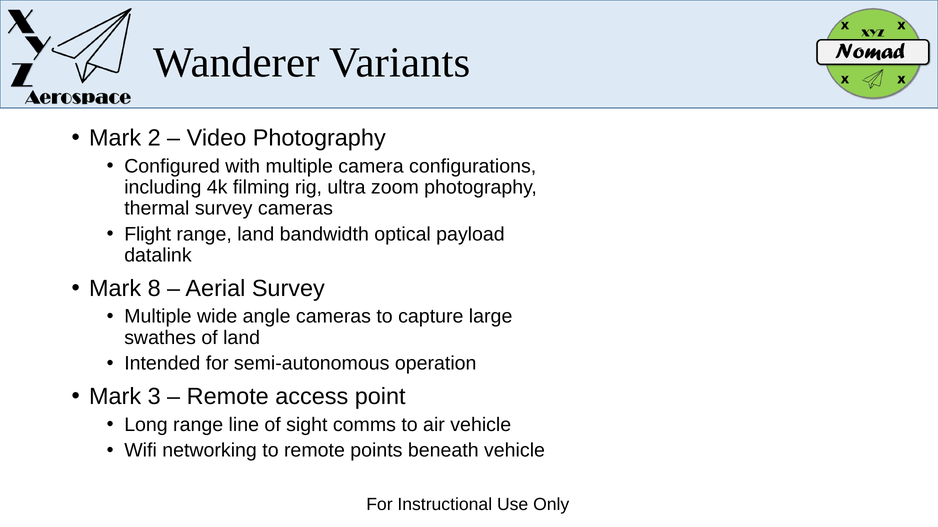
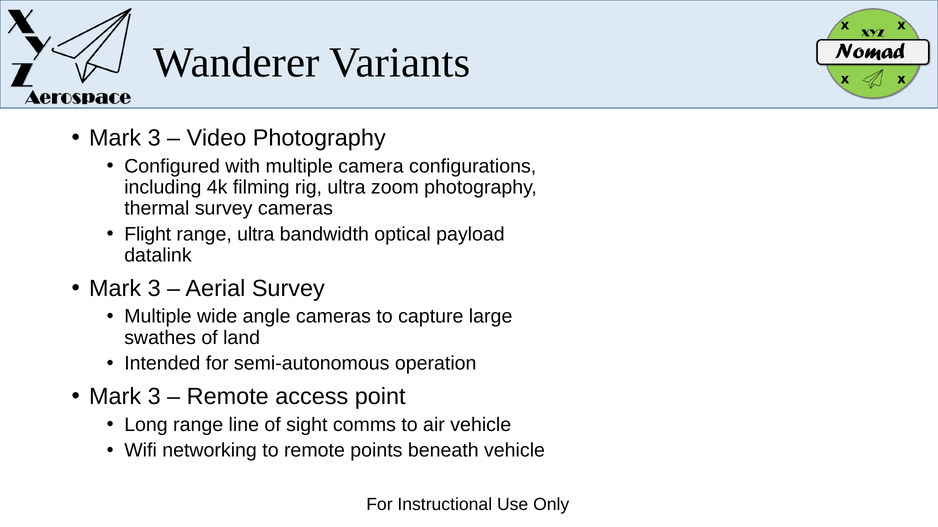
2 at (154, 138): 2 -> 3
range land: land -> ultra
8 at (154, 289): 8 -> 3
